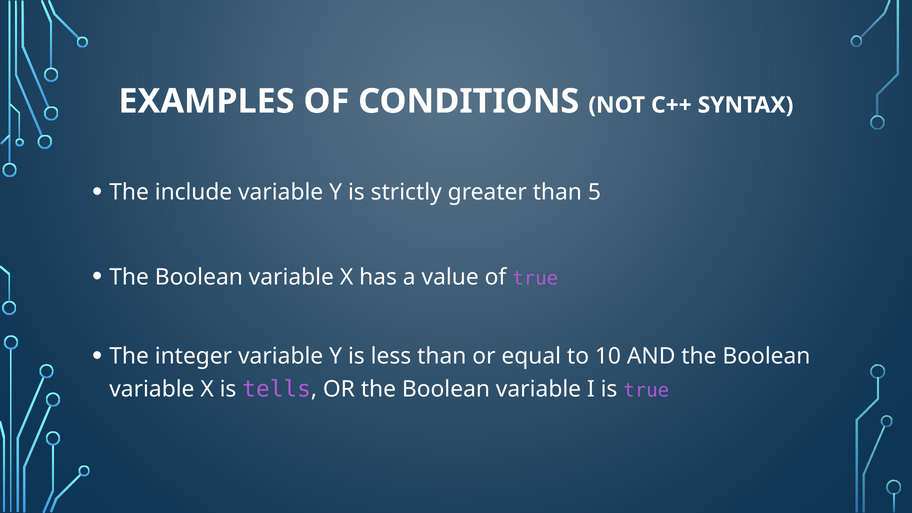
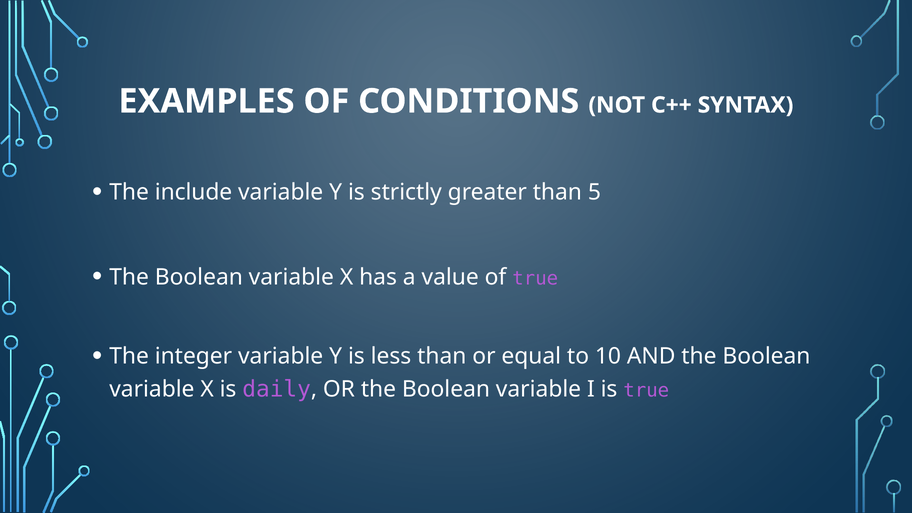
tells: tells -> daily
